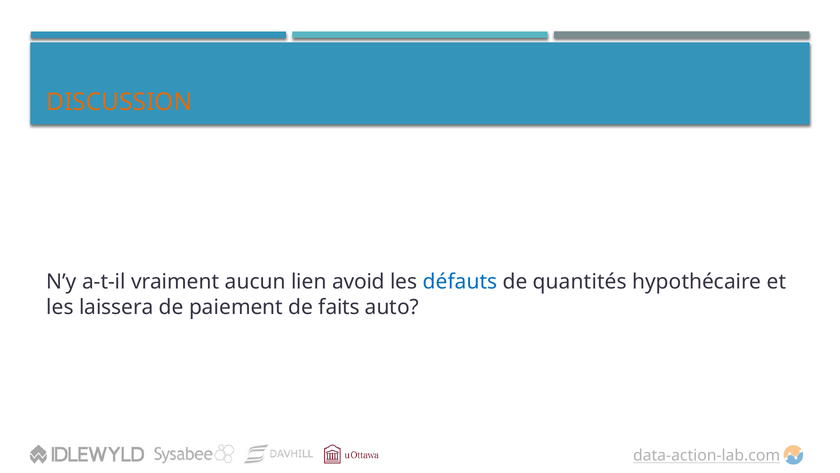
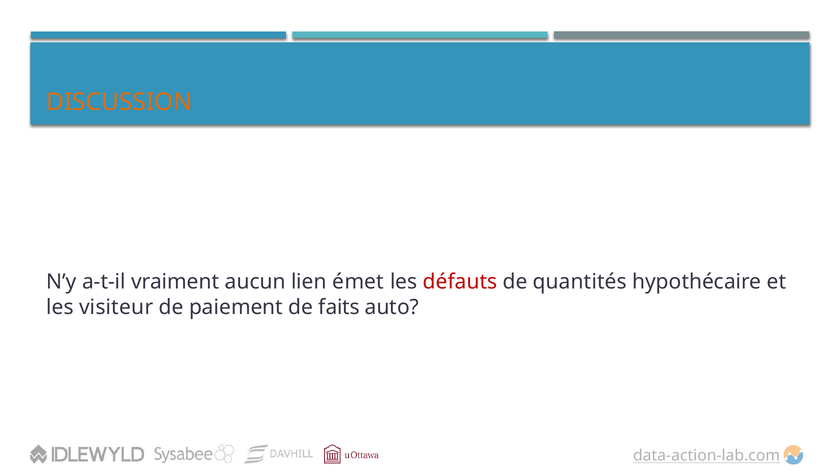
avoid: avoid -> émet
défauts colour: blue -> red
laissera: laissera -> visiteur
